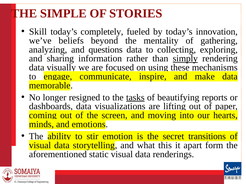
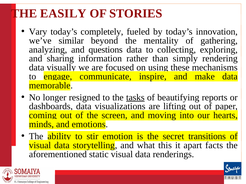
SIMPLE: SIMPLE -> EASILY
Skill: Skill -> Vary
beliefs: beliefs -> similar
simply underline: present -> none
form: form -> facts
